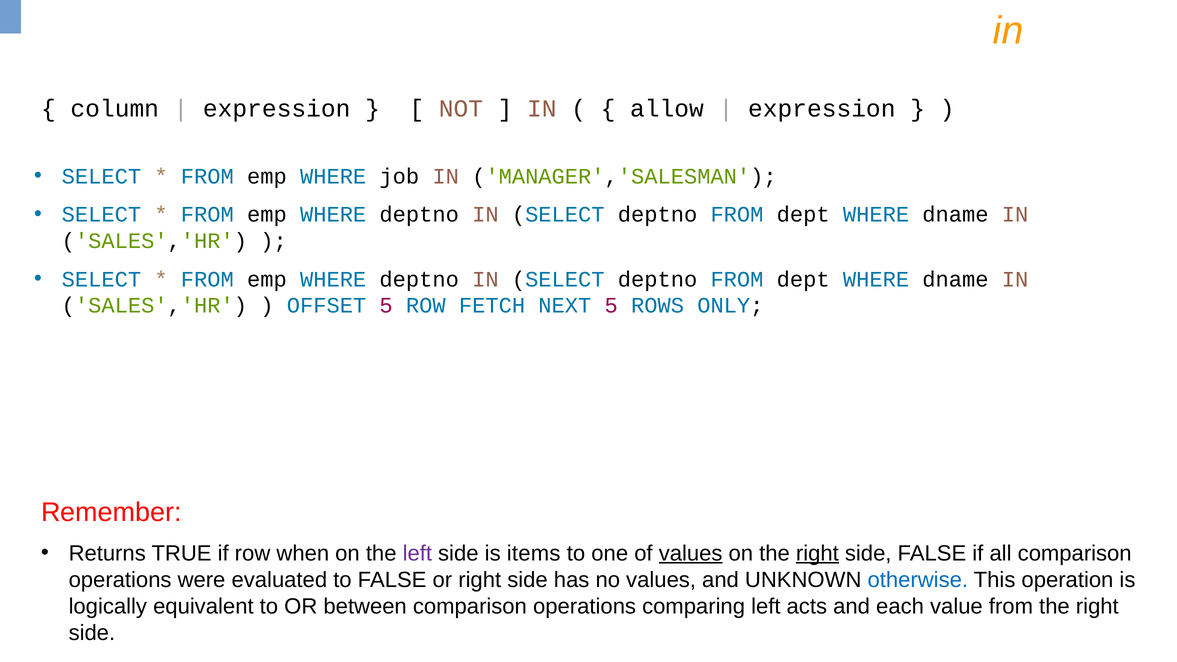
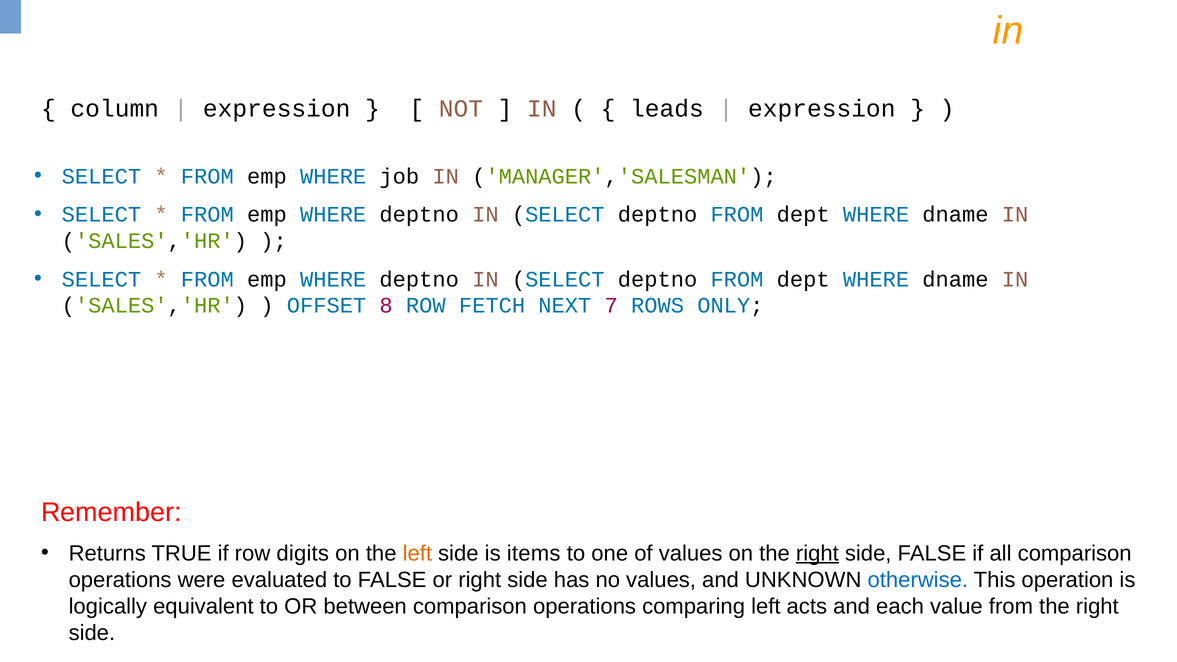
allow: allow -> leads
OFFSET 5: 5 -> 8
NEXT 5: 5 -> 7
when: when -> digits
left at (417, 553) colour: purple -> orange
values at (691, 553) underline: present -> none
